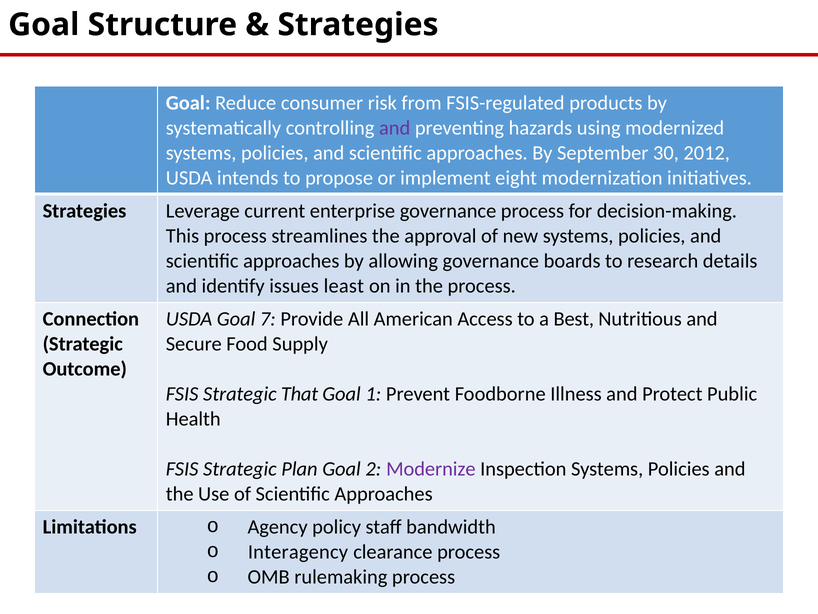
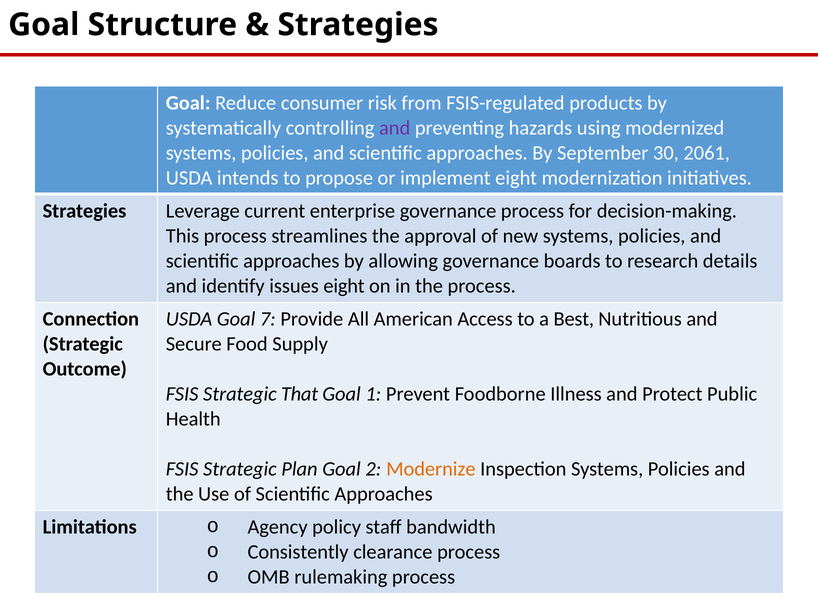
2012: 2012 -> 2061
issues least: least -> eight
Modernize colour: purple -> orange
Interagency: Interagency -> Consistently
